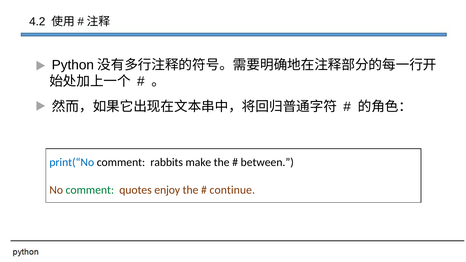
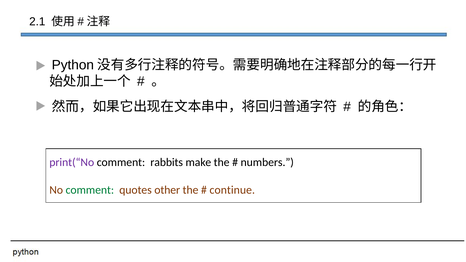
4.2: 4.2 -> 2.1
print(“No colour: blue -> purple
between: between -> numbers
enjoy: enjoy -> other
